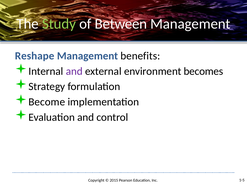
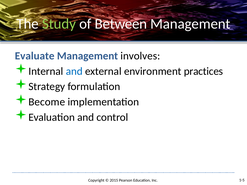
Reshape: Reshape -> Evaluate
benefits: benefits -> involves
and at (74, 71) colour: purple -> blue
becomes: becomes -> practices
